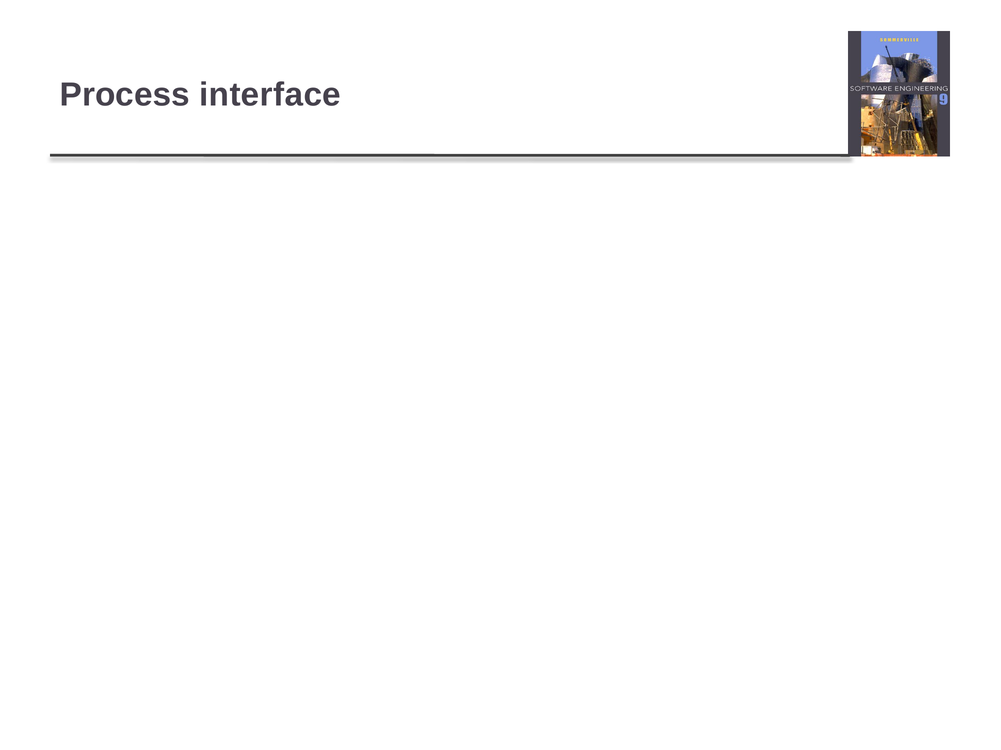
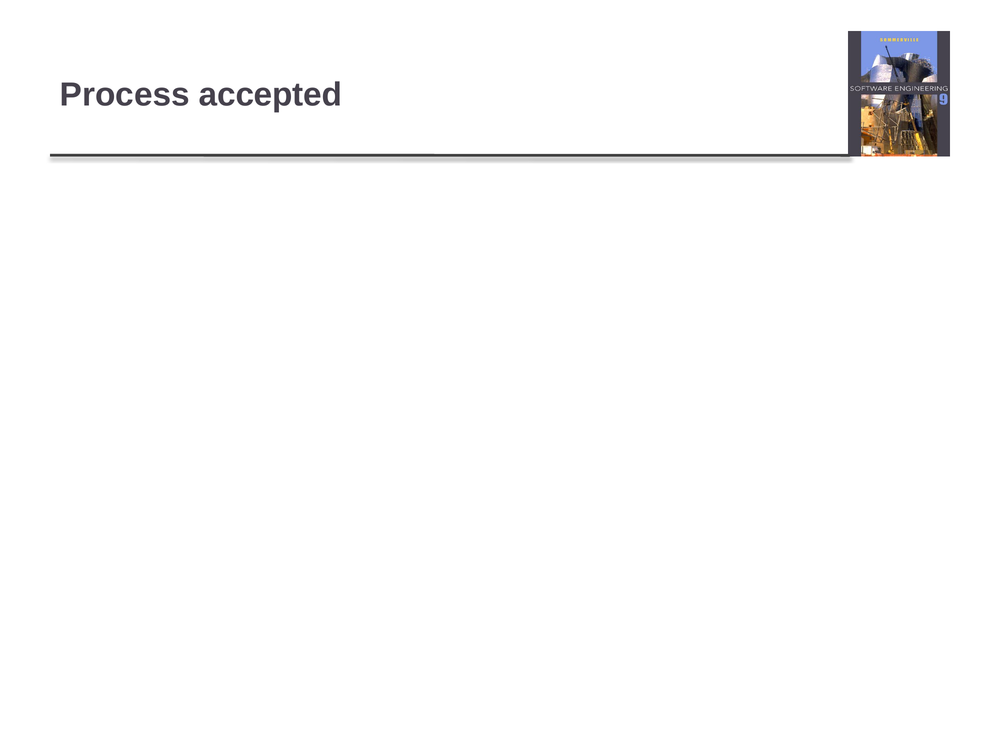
interface: interface -> accepted
